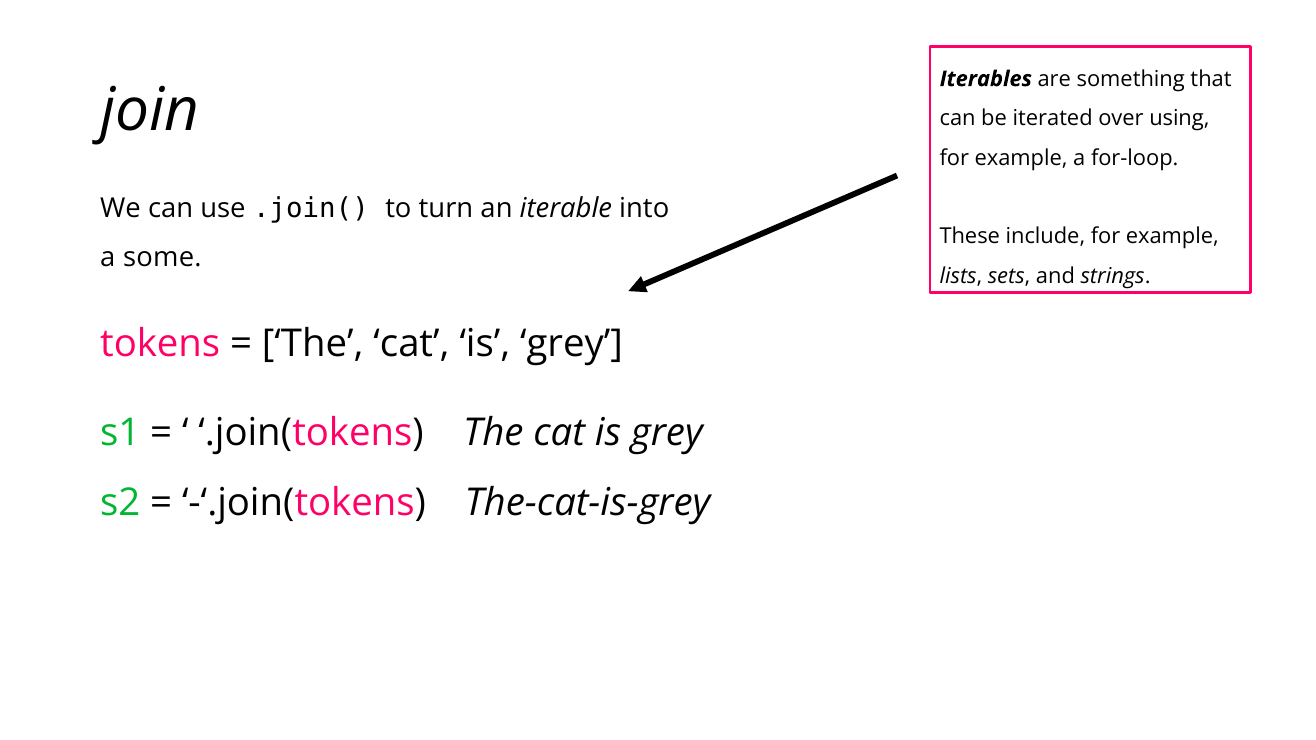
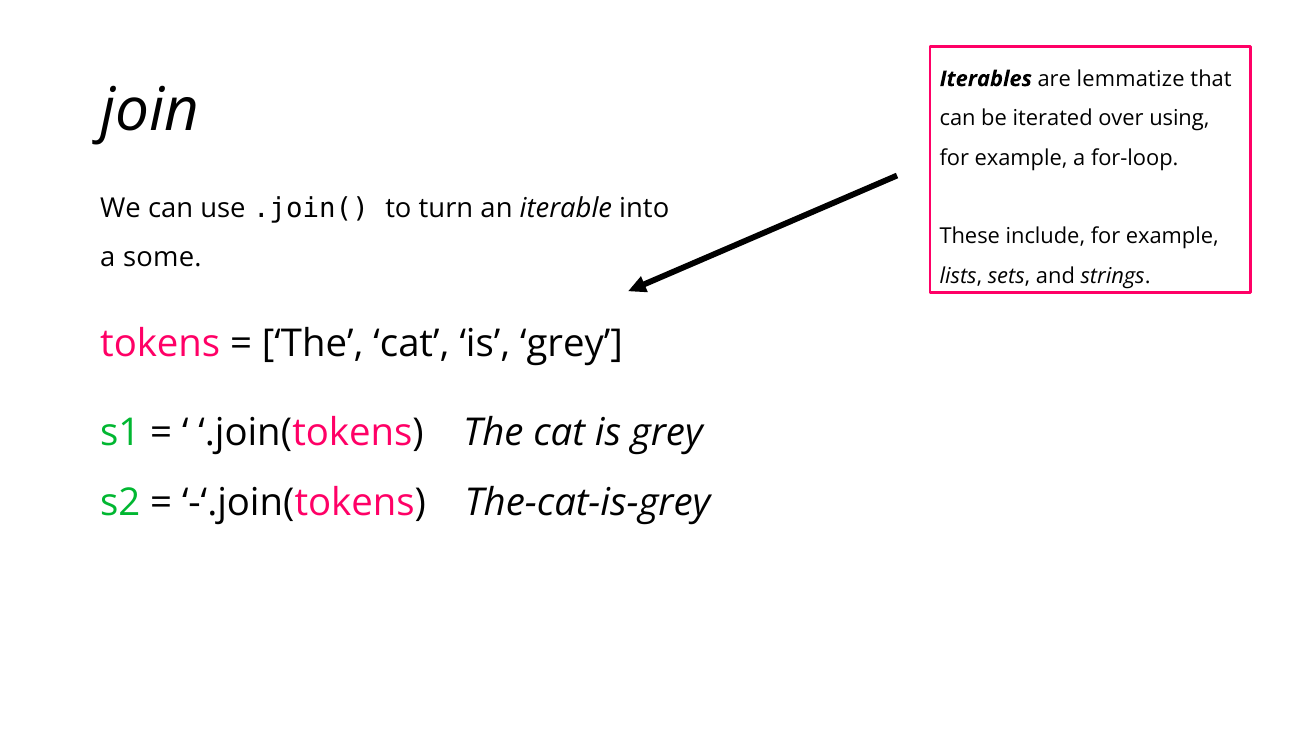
something: something -> lemmatize
